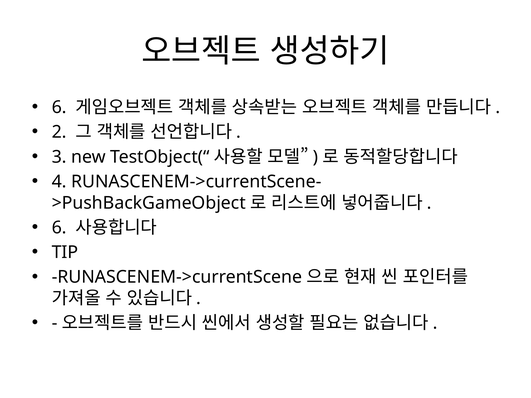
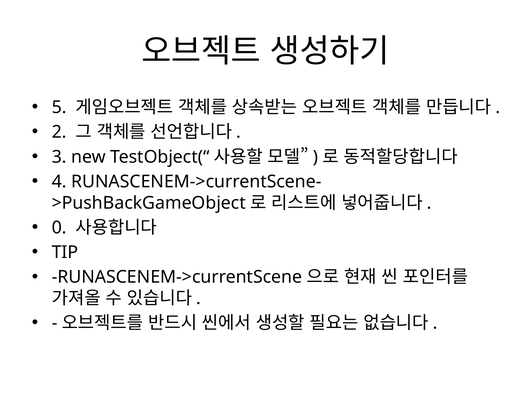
6 at (59, 107): 6 -> 5
6 at (59, 228): 6 -> 0
